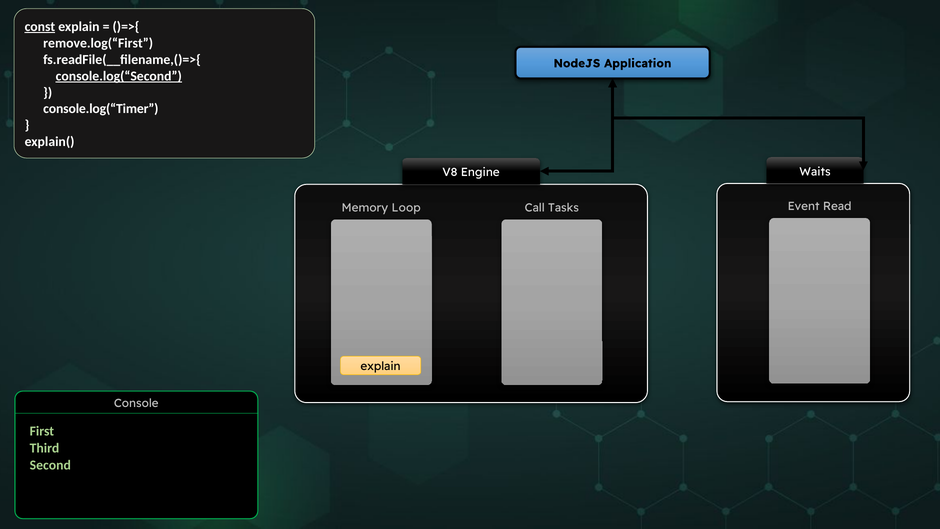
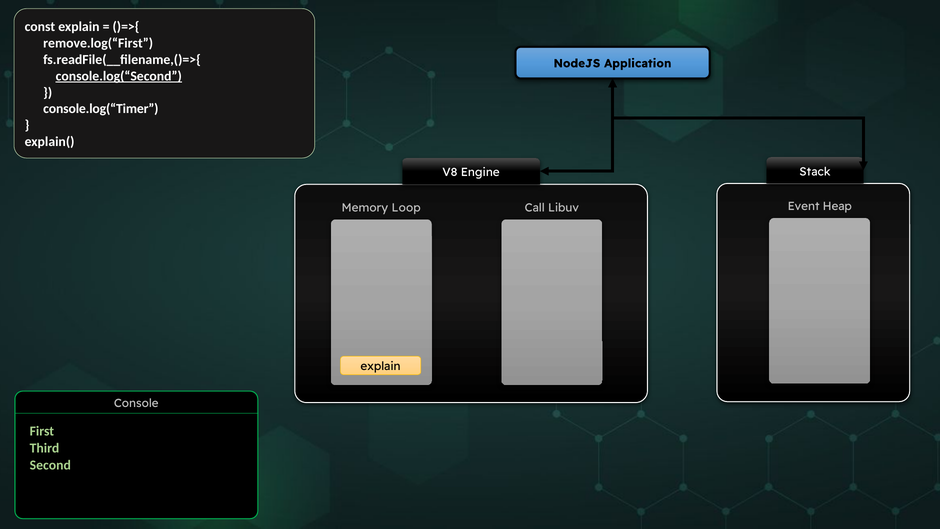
const underline: present -> none
Waits: Waits -> Stack
Read: Read -> Heap
Tasks: Tasks -> Libuv
